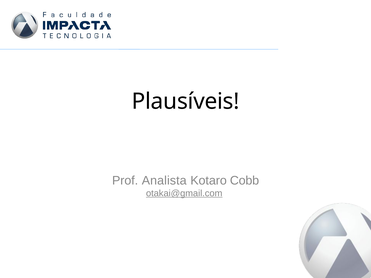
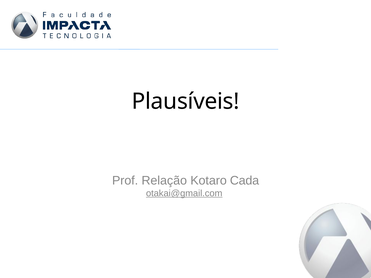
Analista: Analista -> Relação
Cobb: Cobb -> Cada
